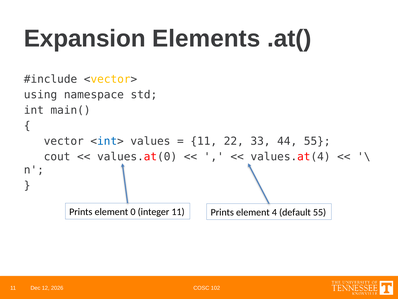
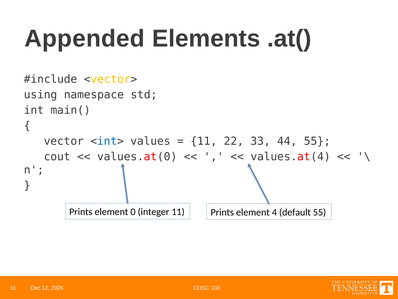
Expansion: Expansion -> Appended
